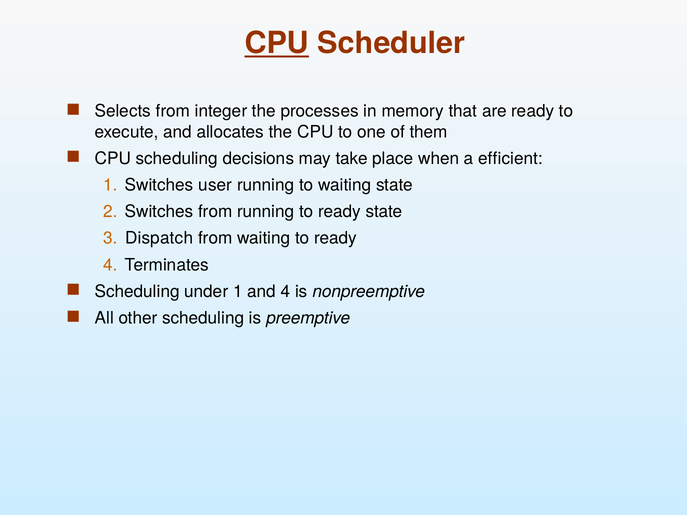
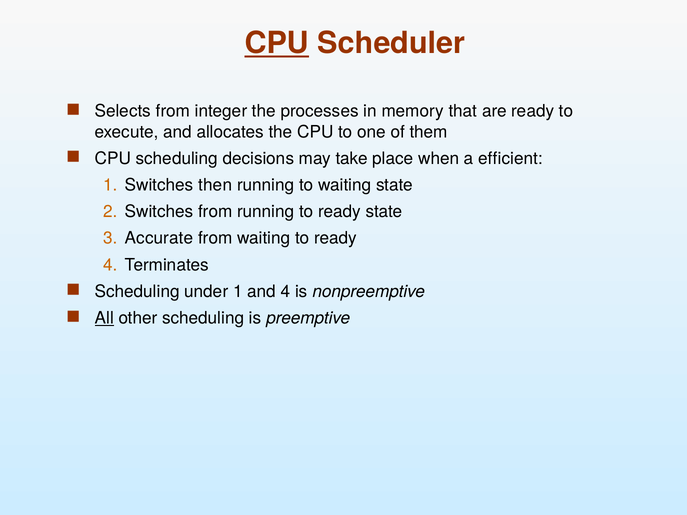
user: user -> then
Dispatch: Dispatch -> Accurate
All underline: none -> present
